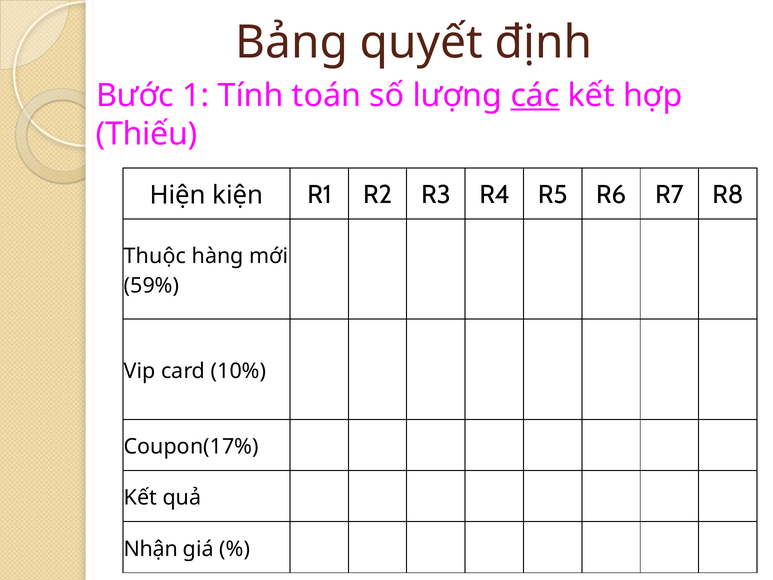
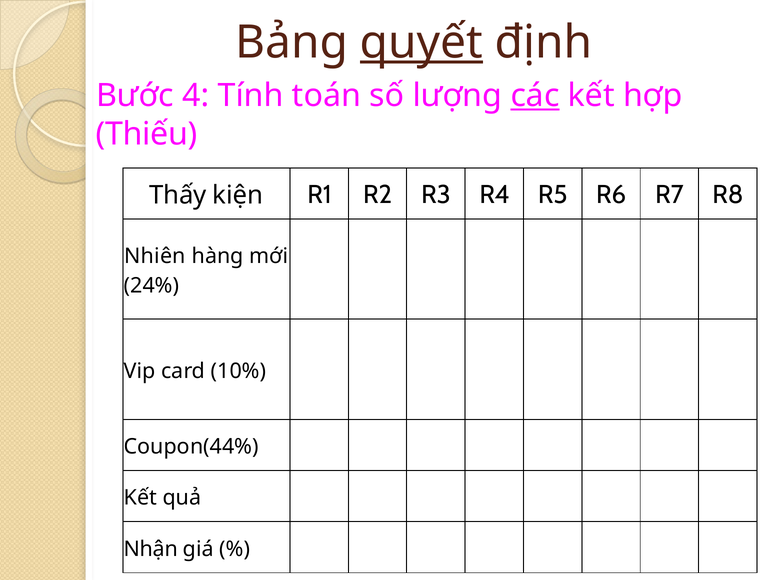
quyết underline: none -> present
1: 1 -> 4
Hiện: Hiện -> Thấy
Thuộc: Thuộc -> Nhiên
59%: 59% -> 24%
Coupon(17%: Coupon(17% -> Coupon(44%
